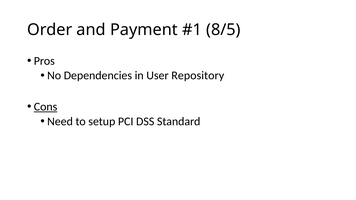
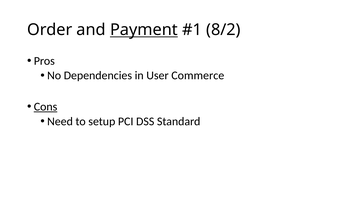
Payment underline: none -> present
8/5: 8/5 -> 8/2
Repository: Repository -> Commerce
